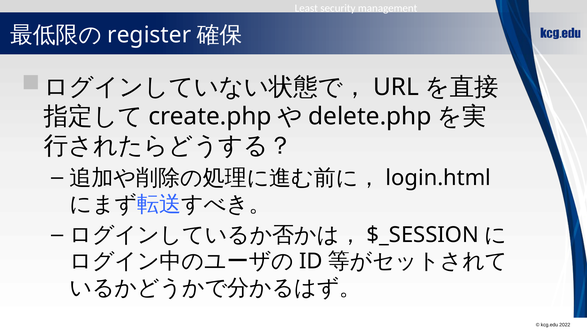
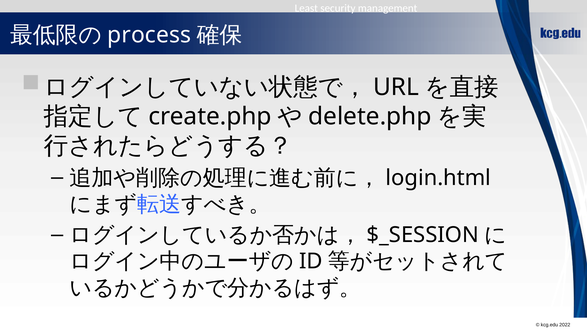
register: register -> process
